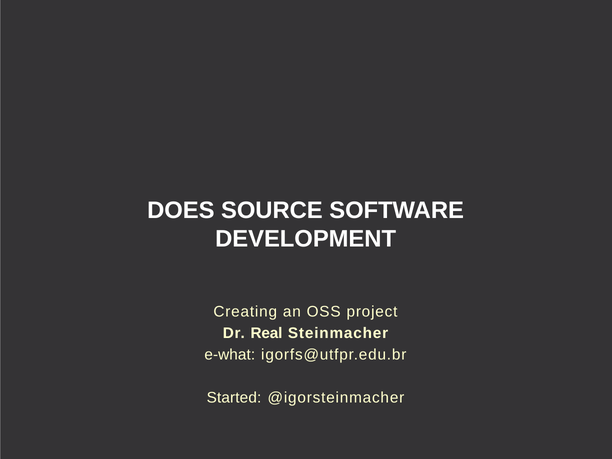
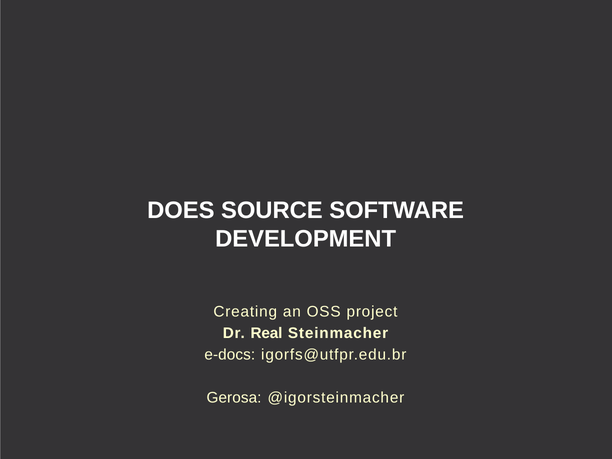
e-what: e-what -> e-docs
Started: Started -> Gerosa
